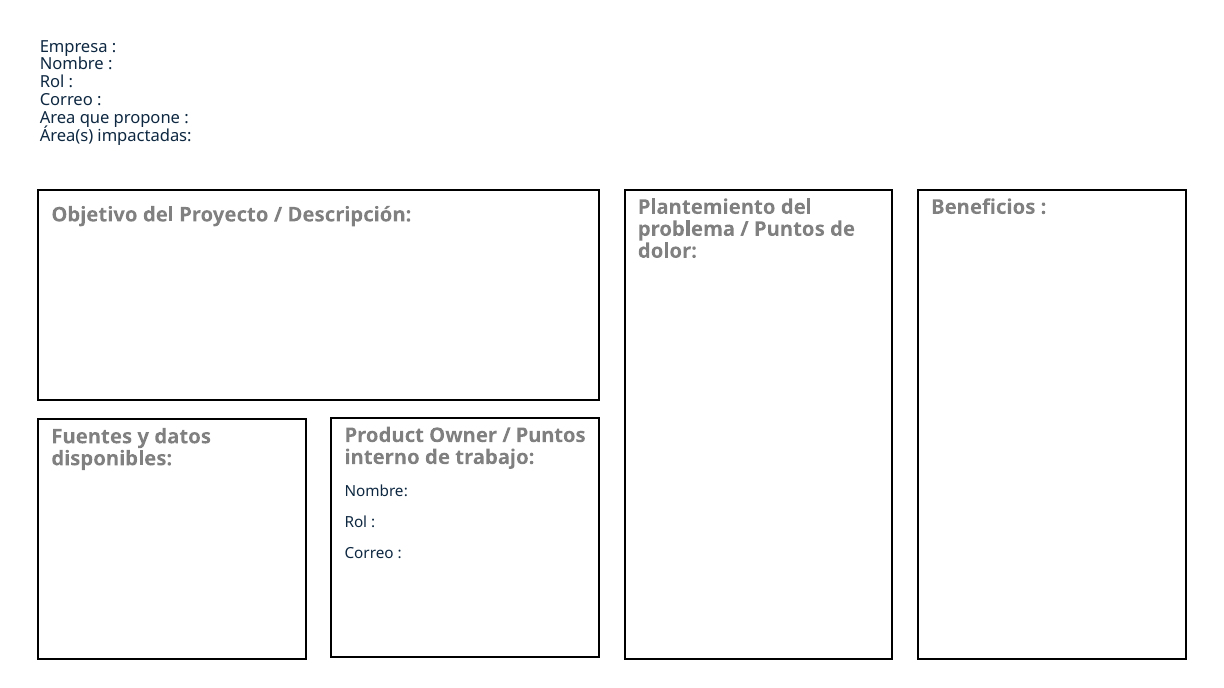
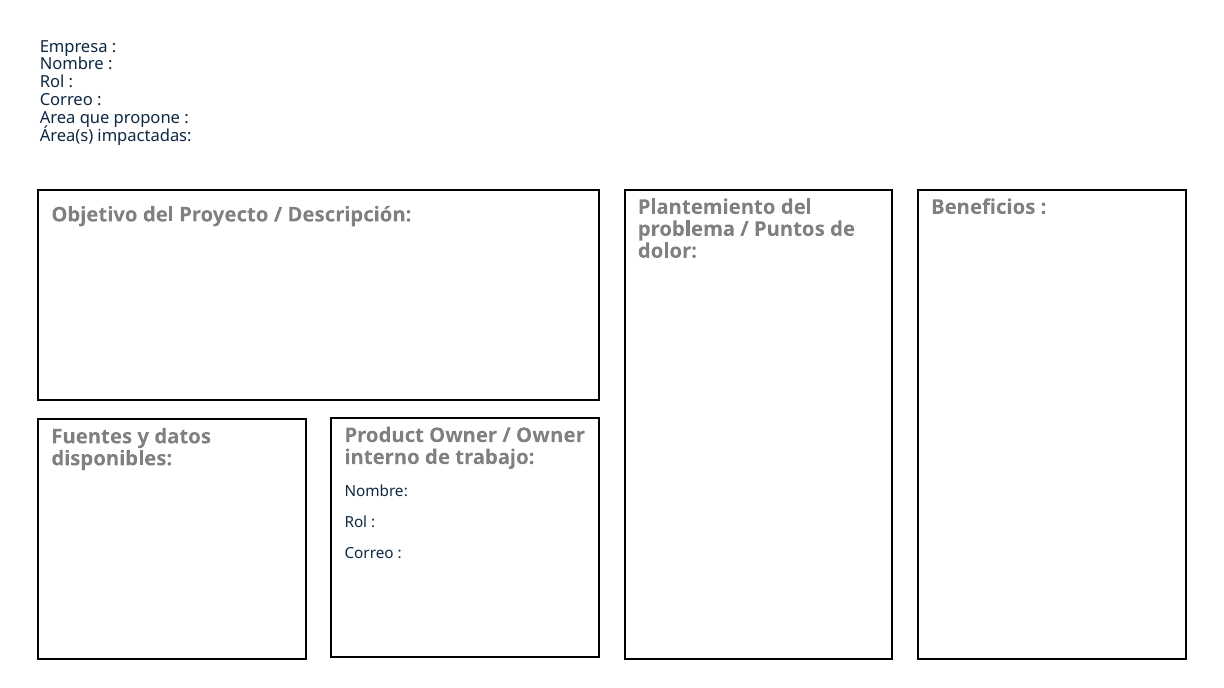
Puntos at (551, 436): Puntos -> Owner
